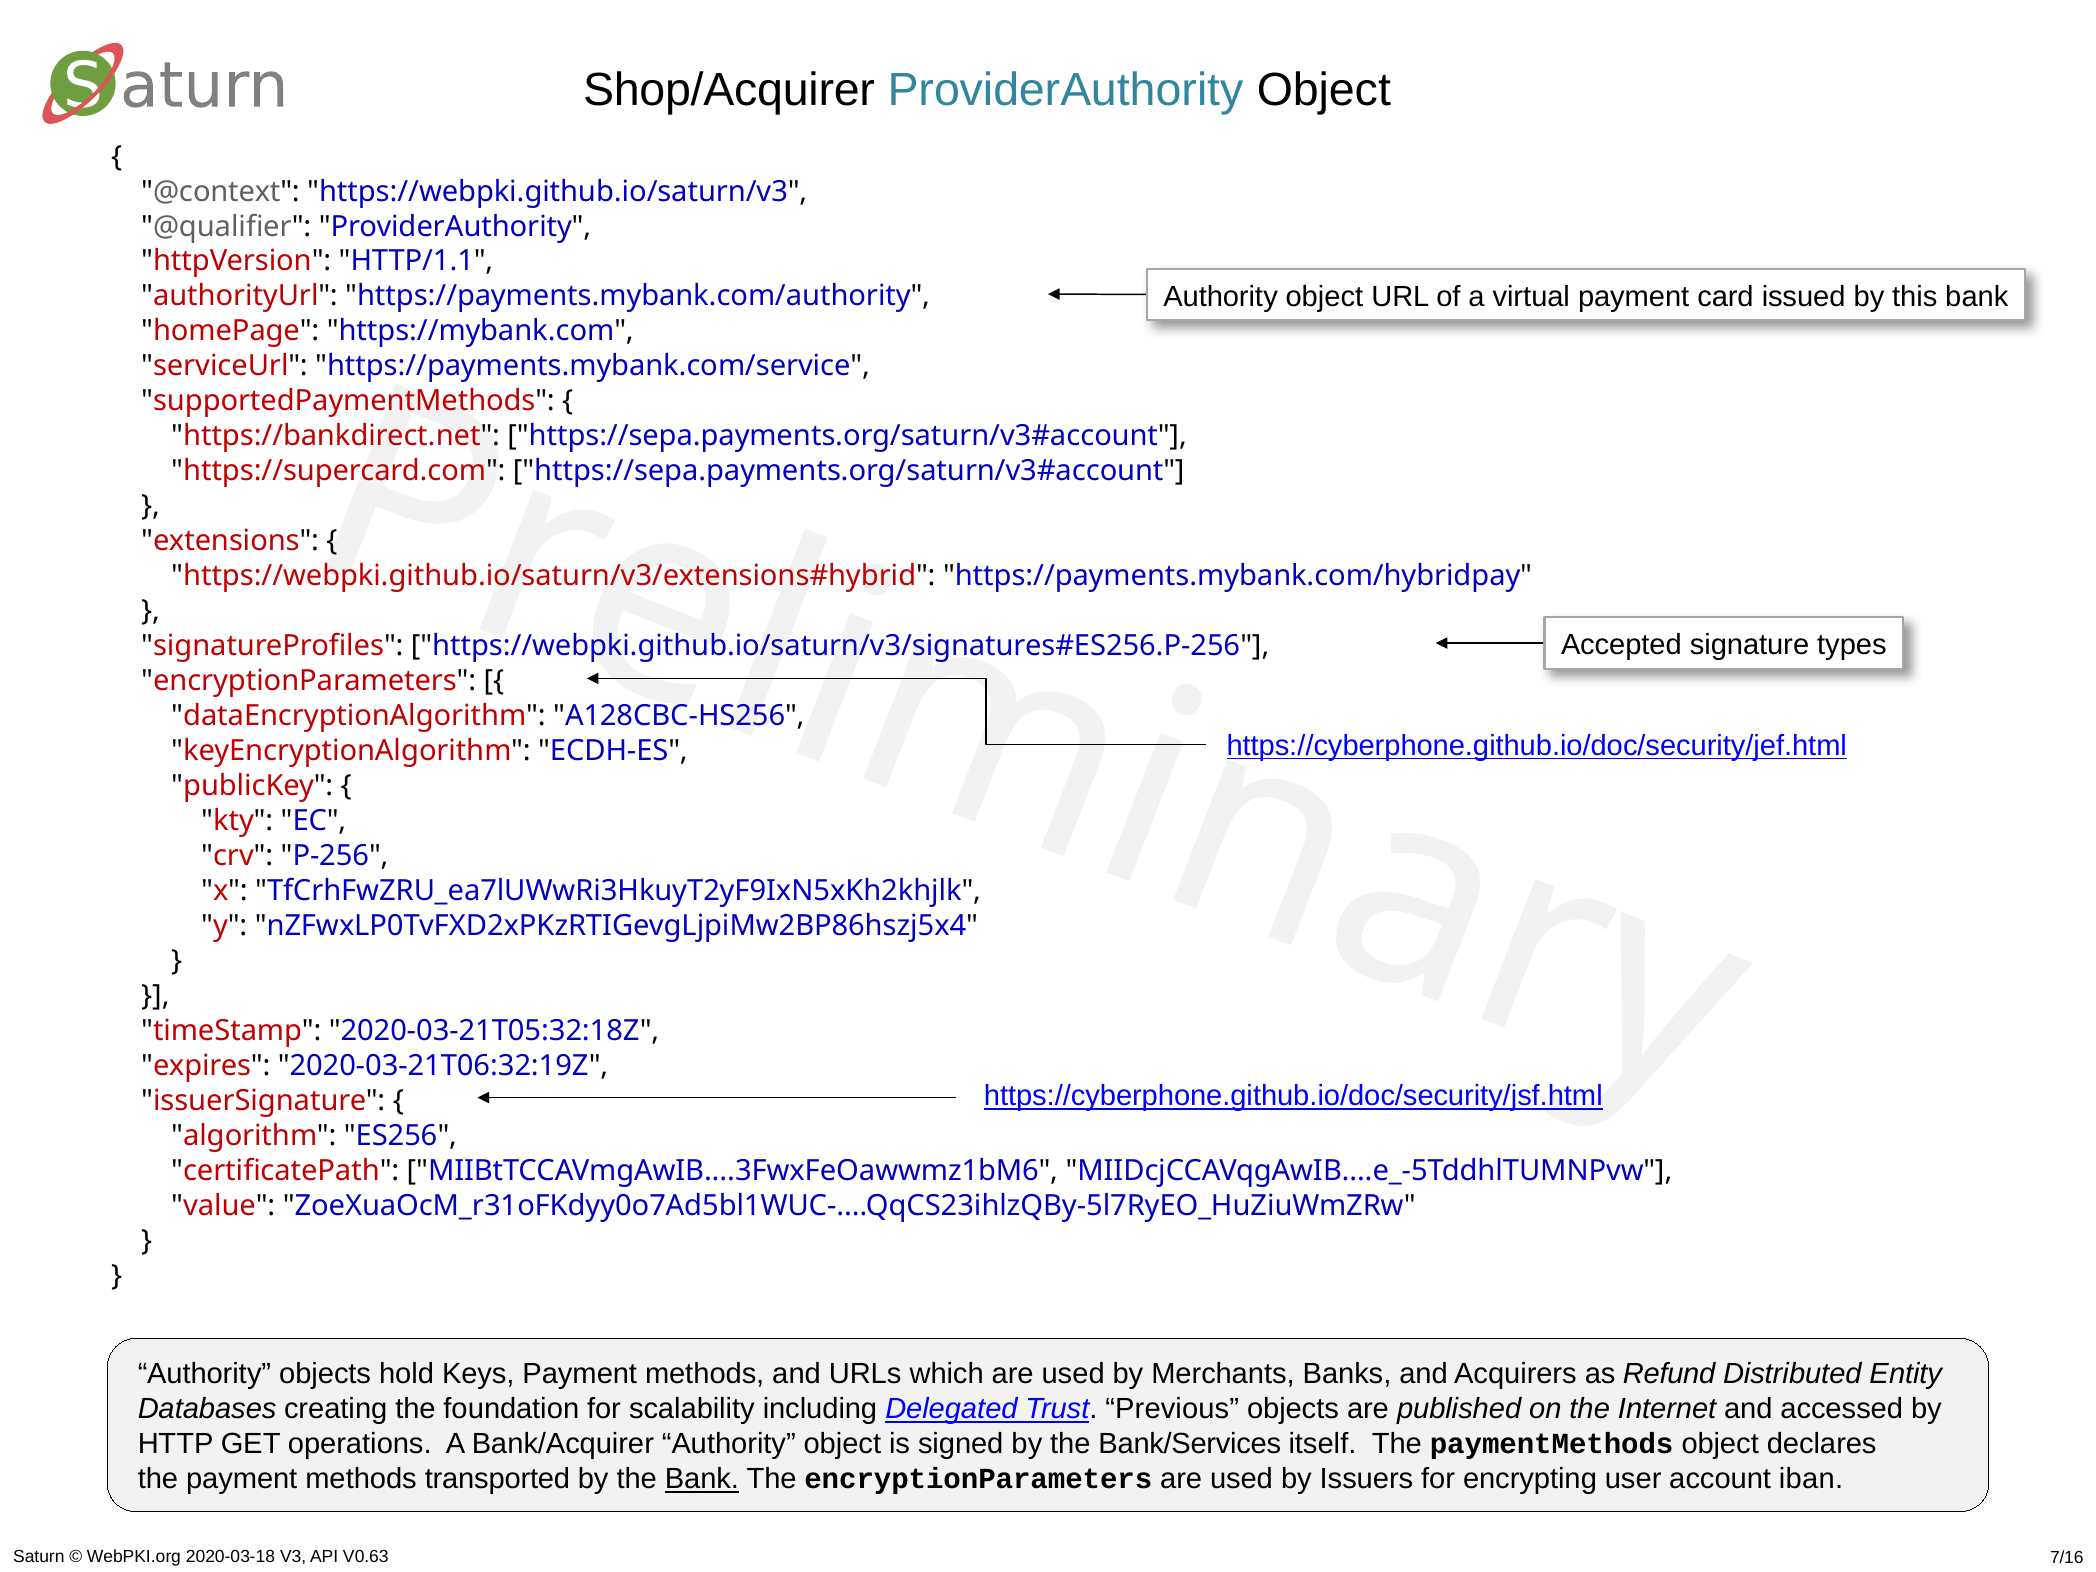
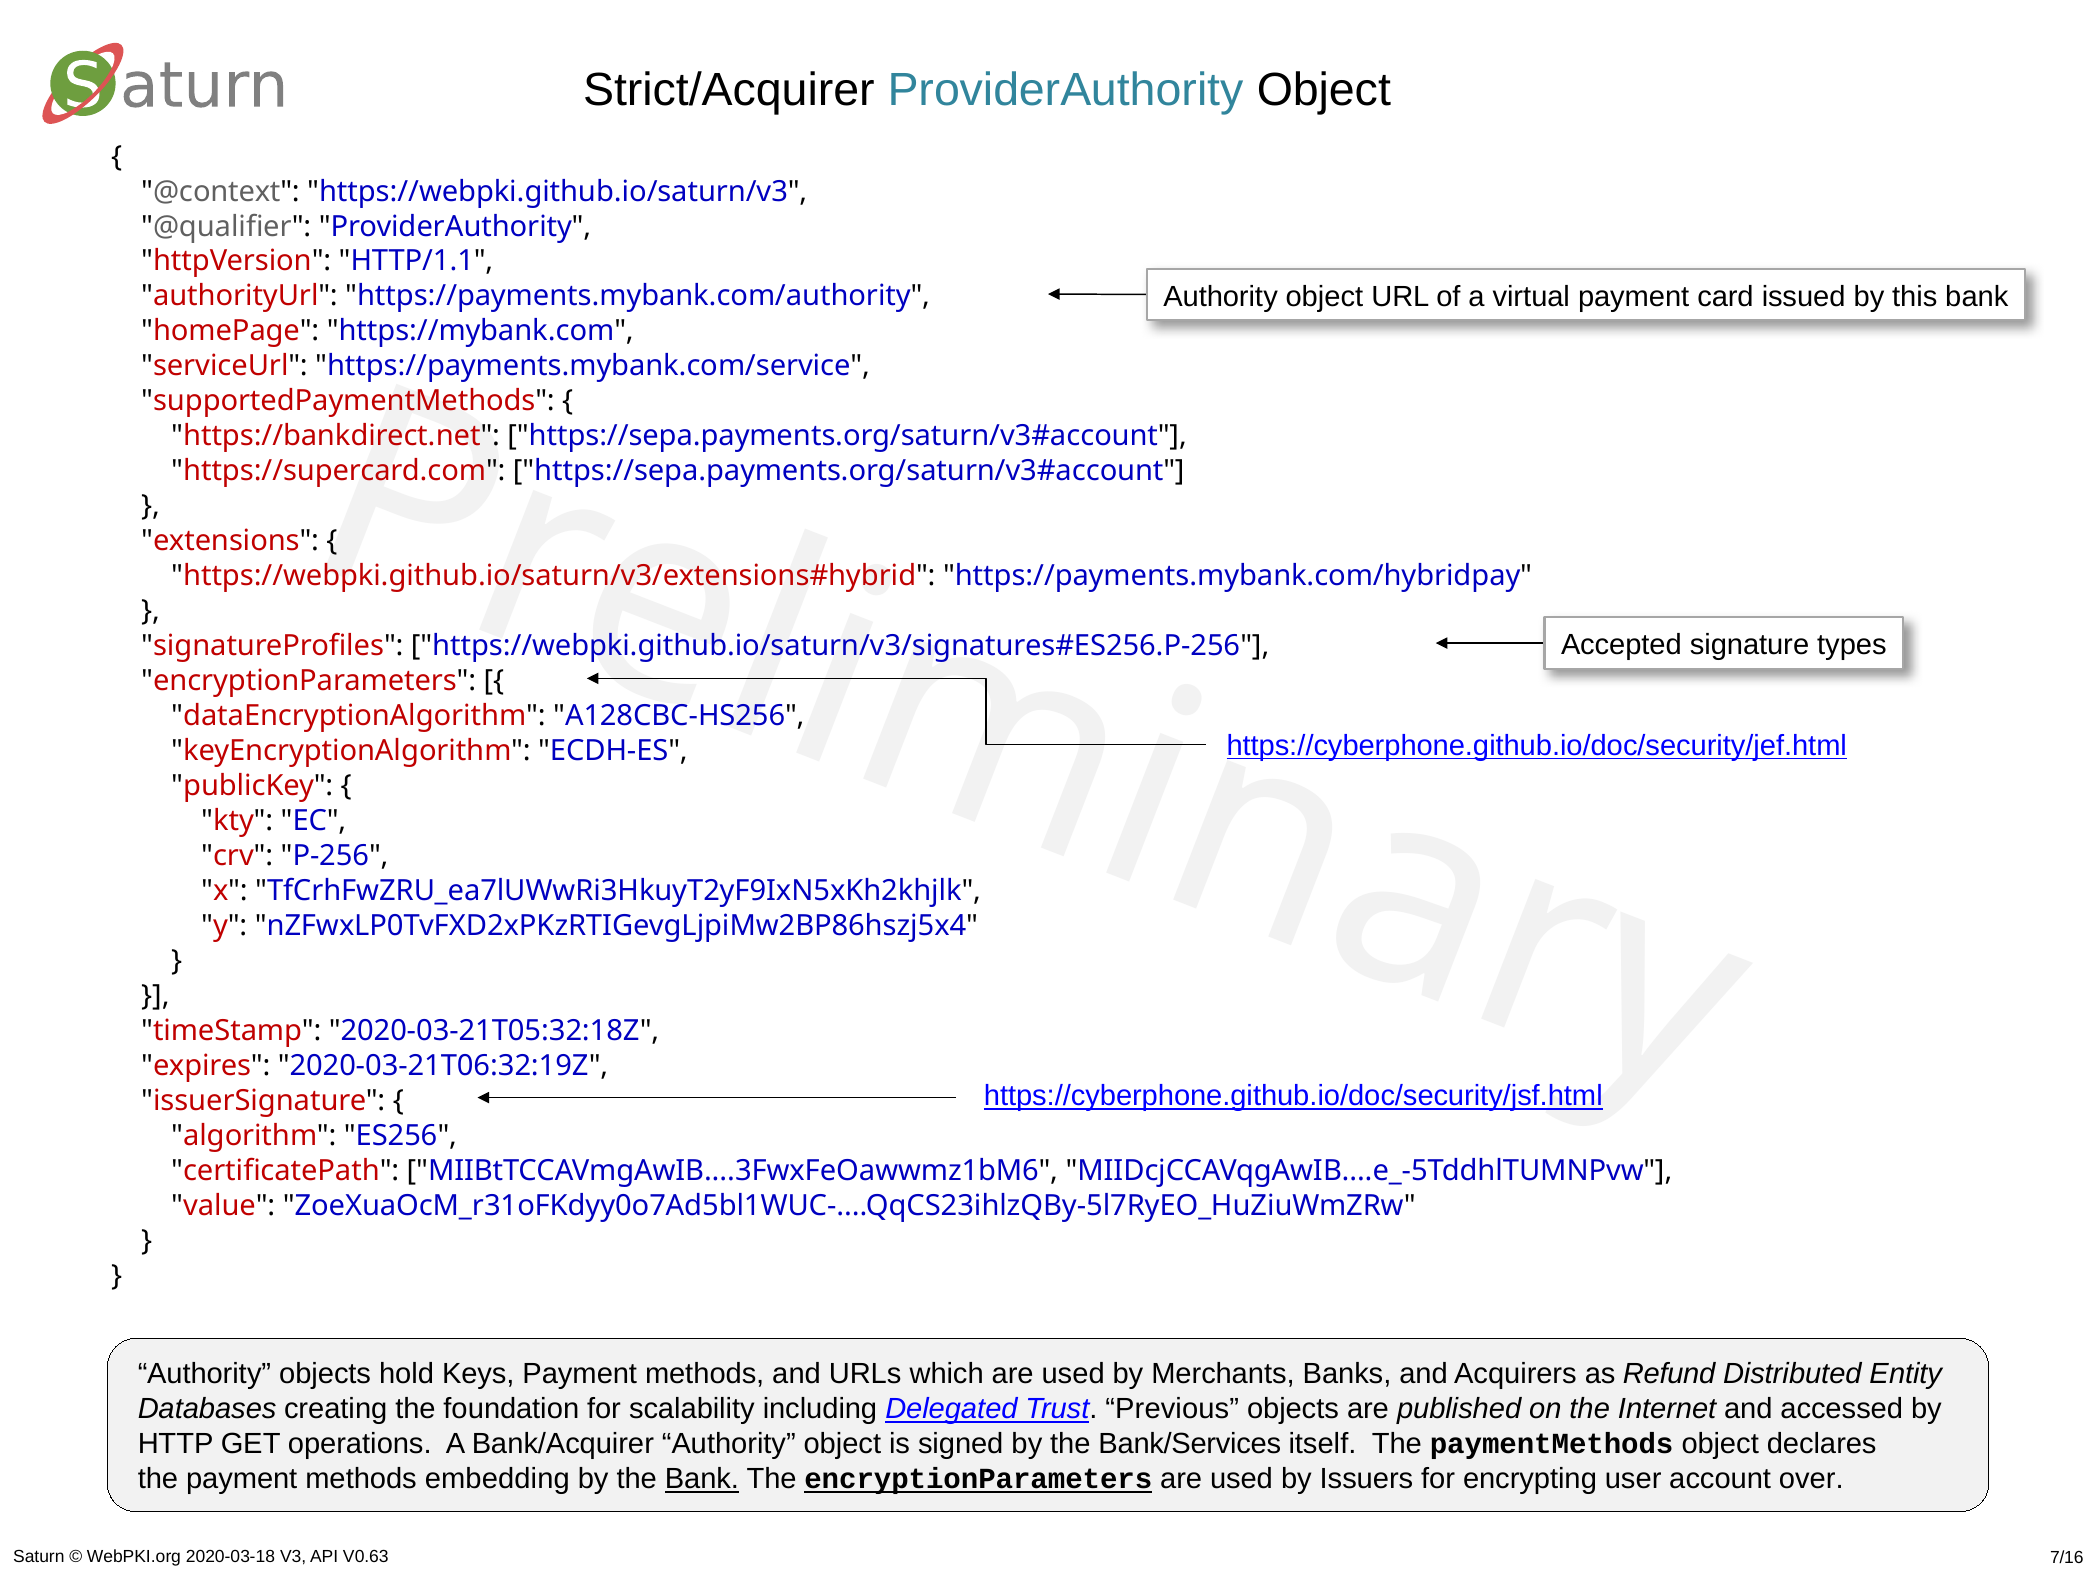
Shop/Acquirer: Shop/Acquirer -> Strict/Acquirer
transported: transported -> embedding
encryptionParameters at (978, 1479) underline: none -> present
iban: iban -> over
